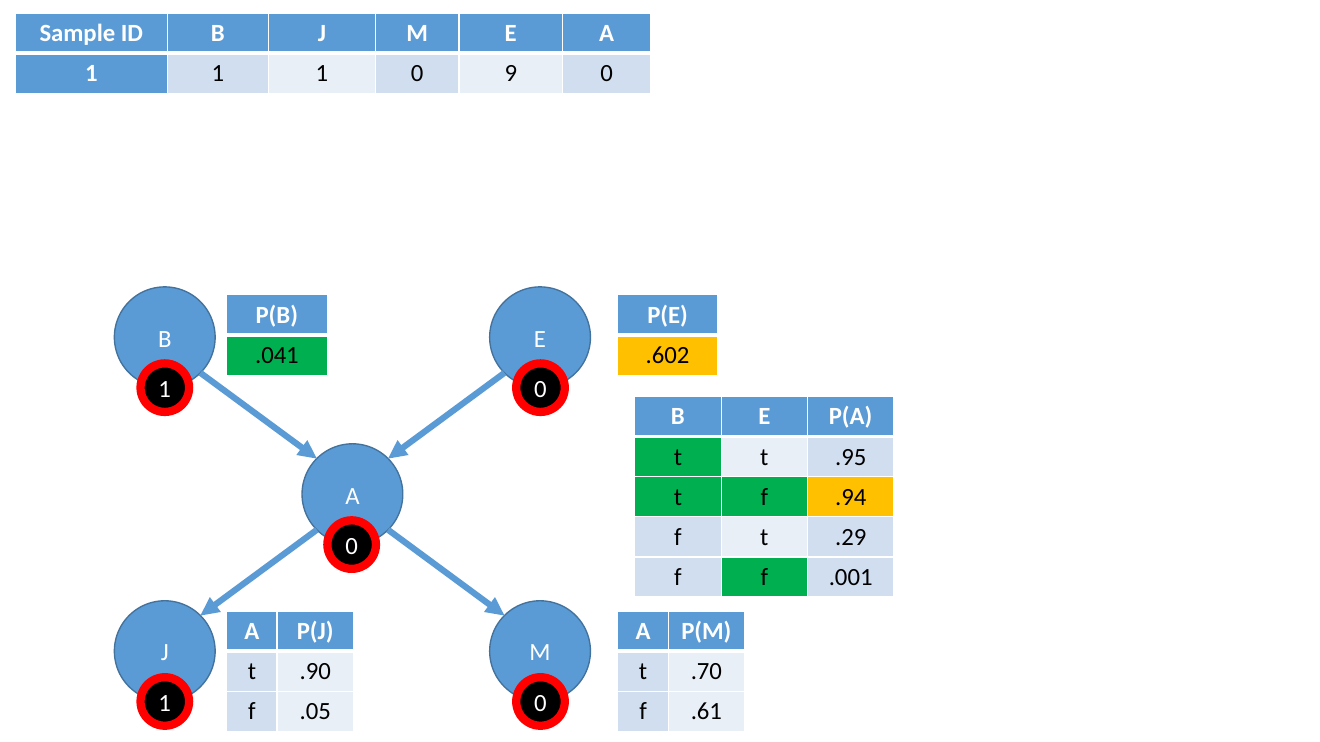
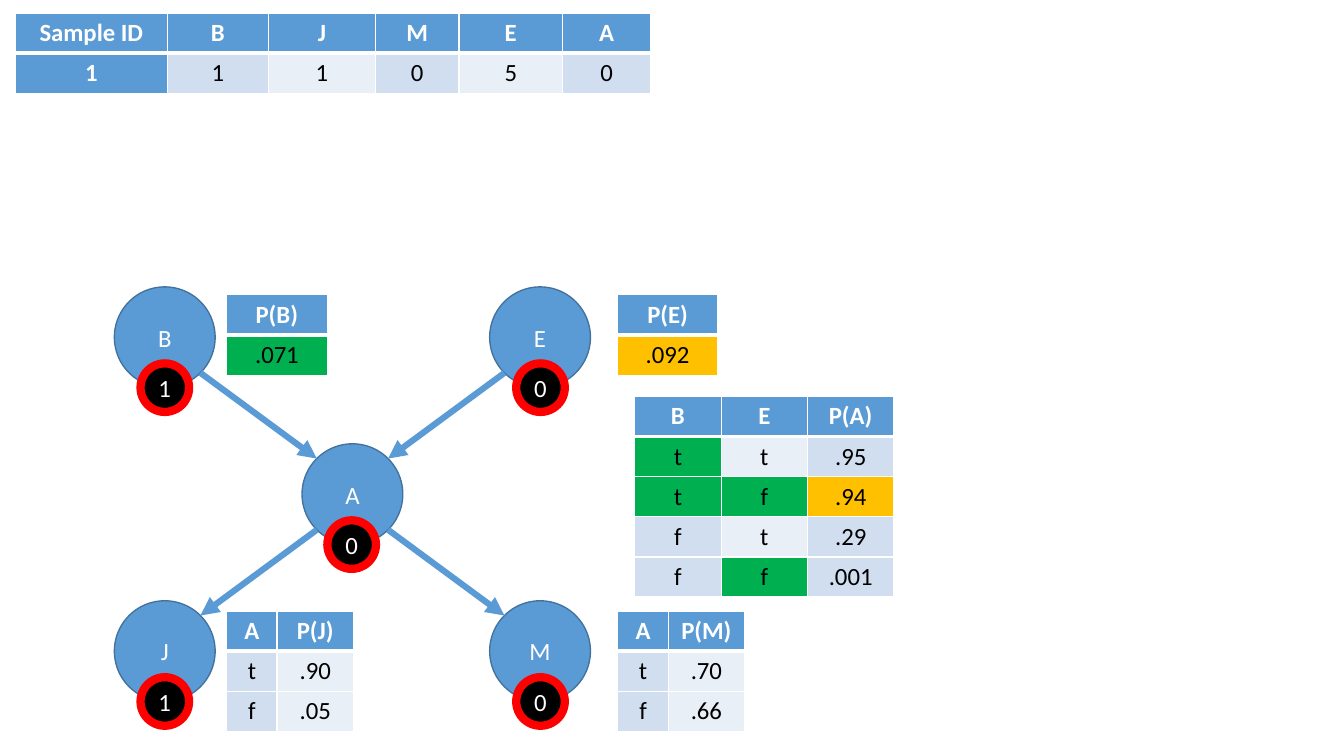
9: 9 -> 5
.041: .041 -> .071
.602: .602 -> .092
.61: .61 -> .66
